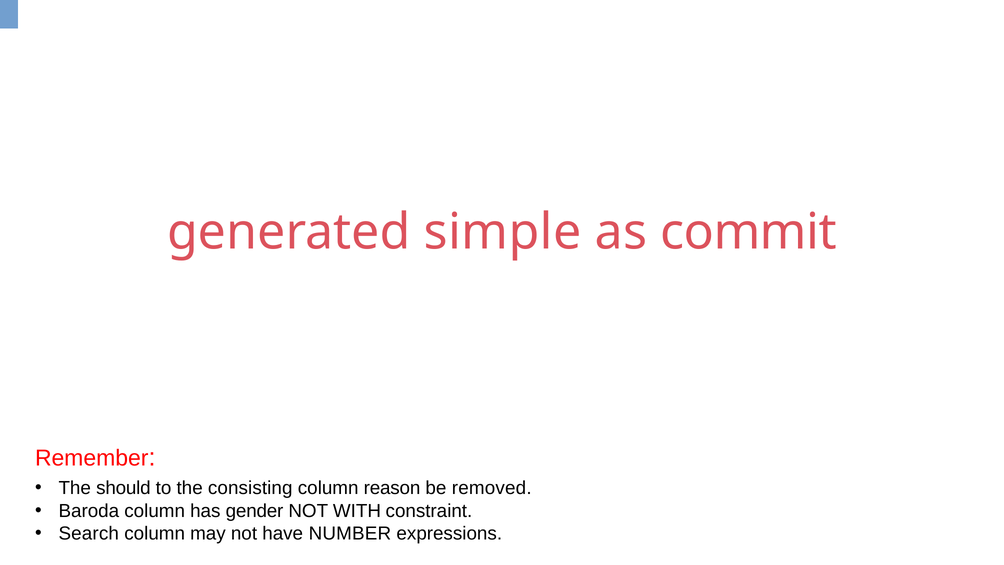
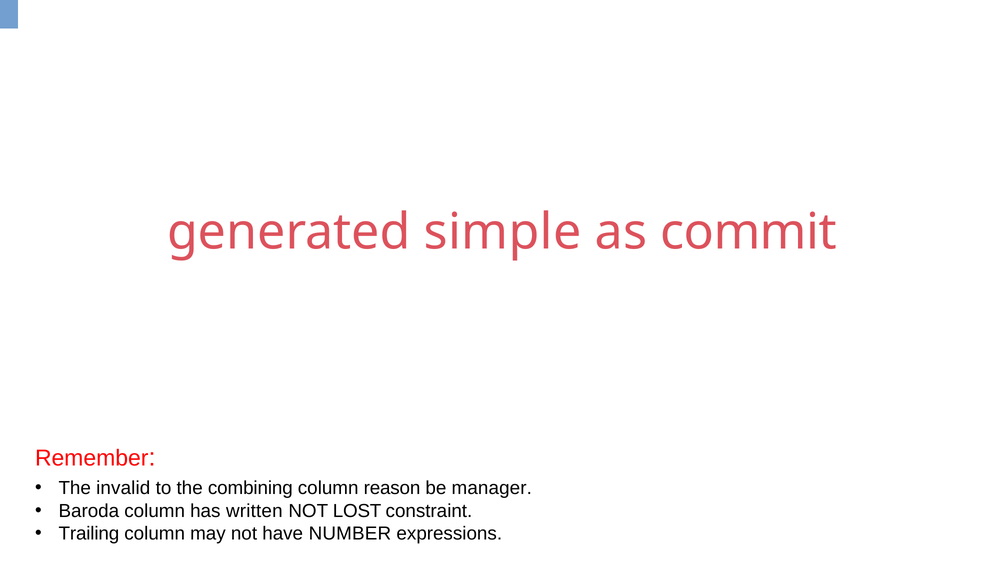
should: should -> invalid
consisting: consisting -> combining
removed: removed -> manager
gender: gender -> written
WITH: WITH -> LOST
Search: Search -> Trailing
